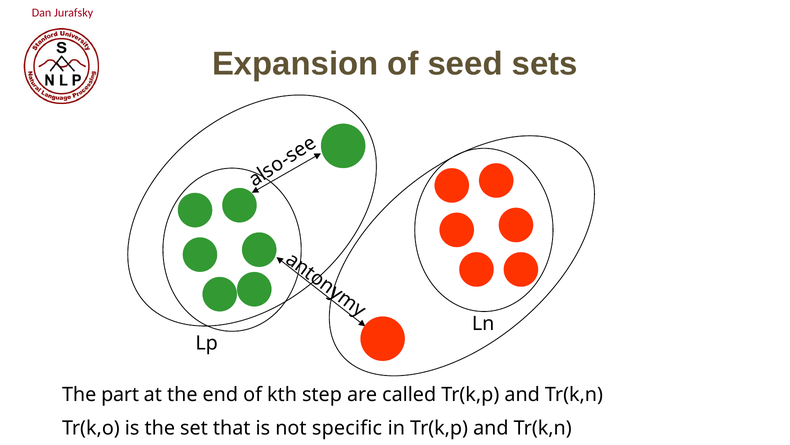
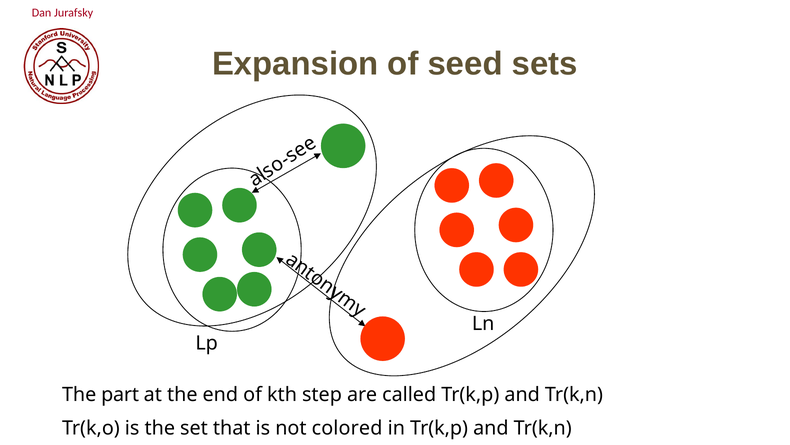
specific: specific -> colored
